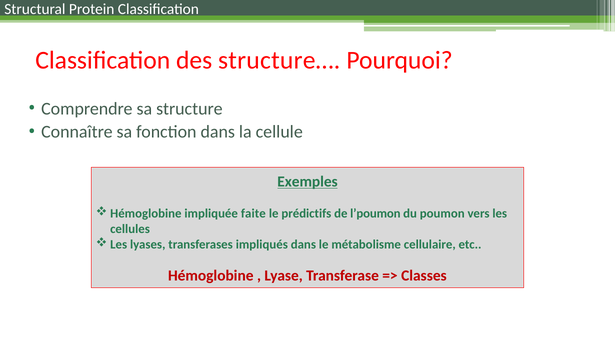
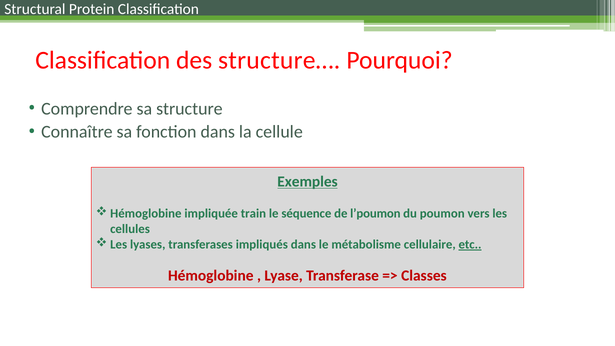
faite: faite -> train
prédictifs: prédictifs -> séquence
etc underline: none -> present
